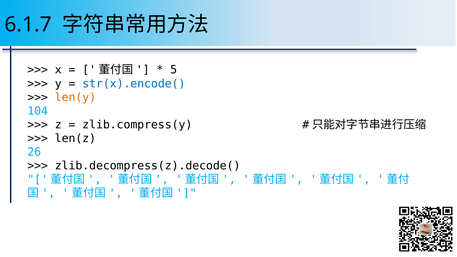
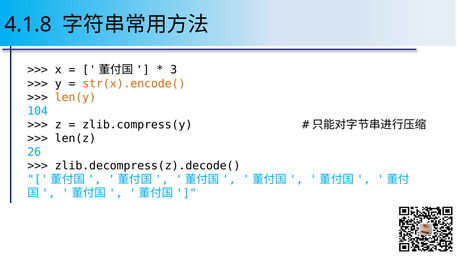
6.1.7: 6.1.7 -> 4.1.8
5: 5 -> 3
str(x).encode( colour: blue -> orange
